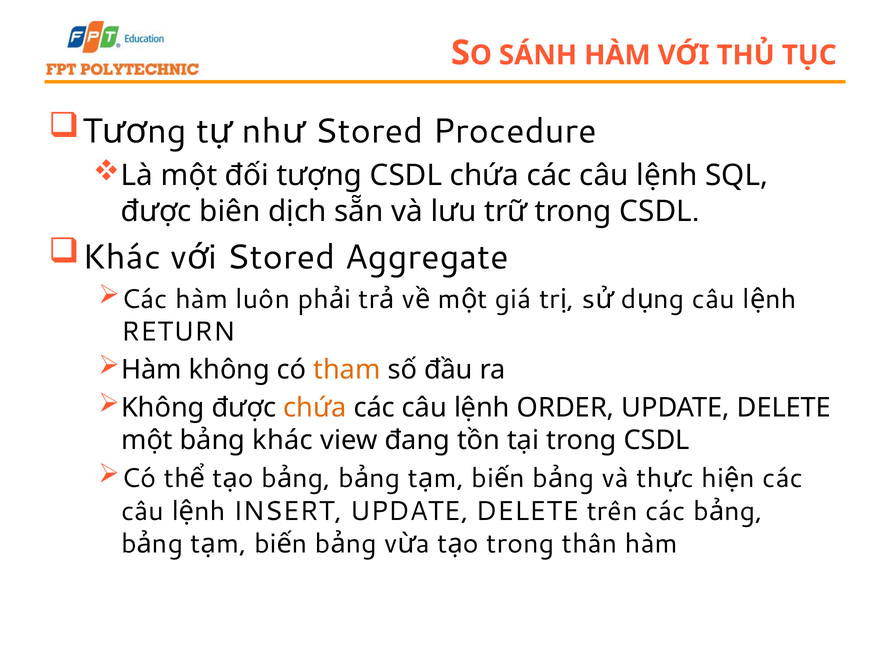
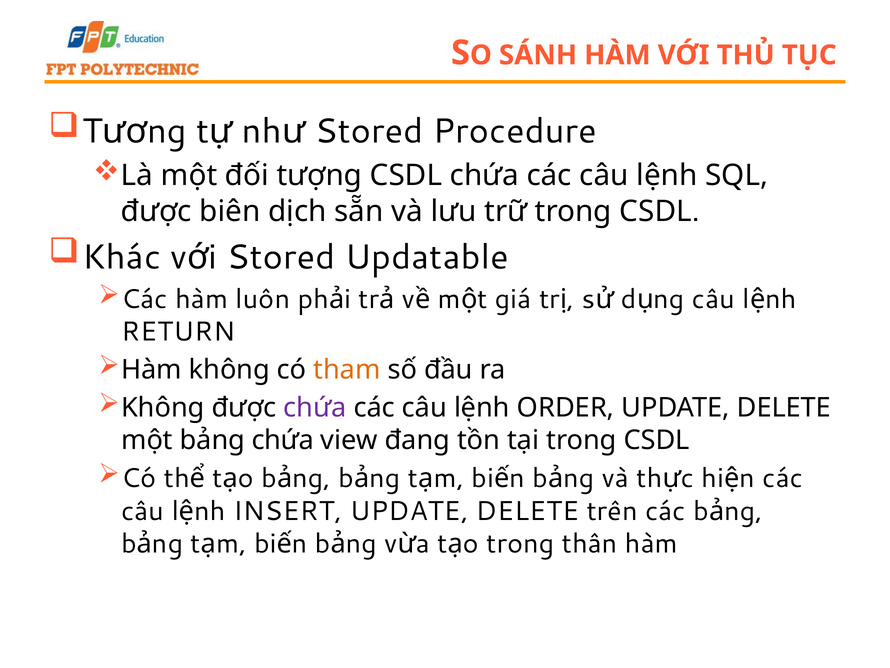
Aggregate: Aggregate -> Updatable
chứa at (315, 407) colour: orange -> purple
bảng khác: khác -> chứa
